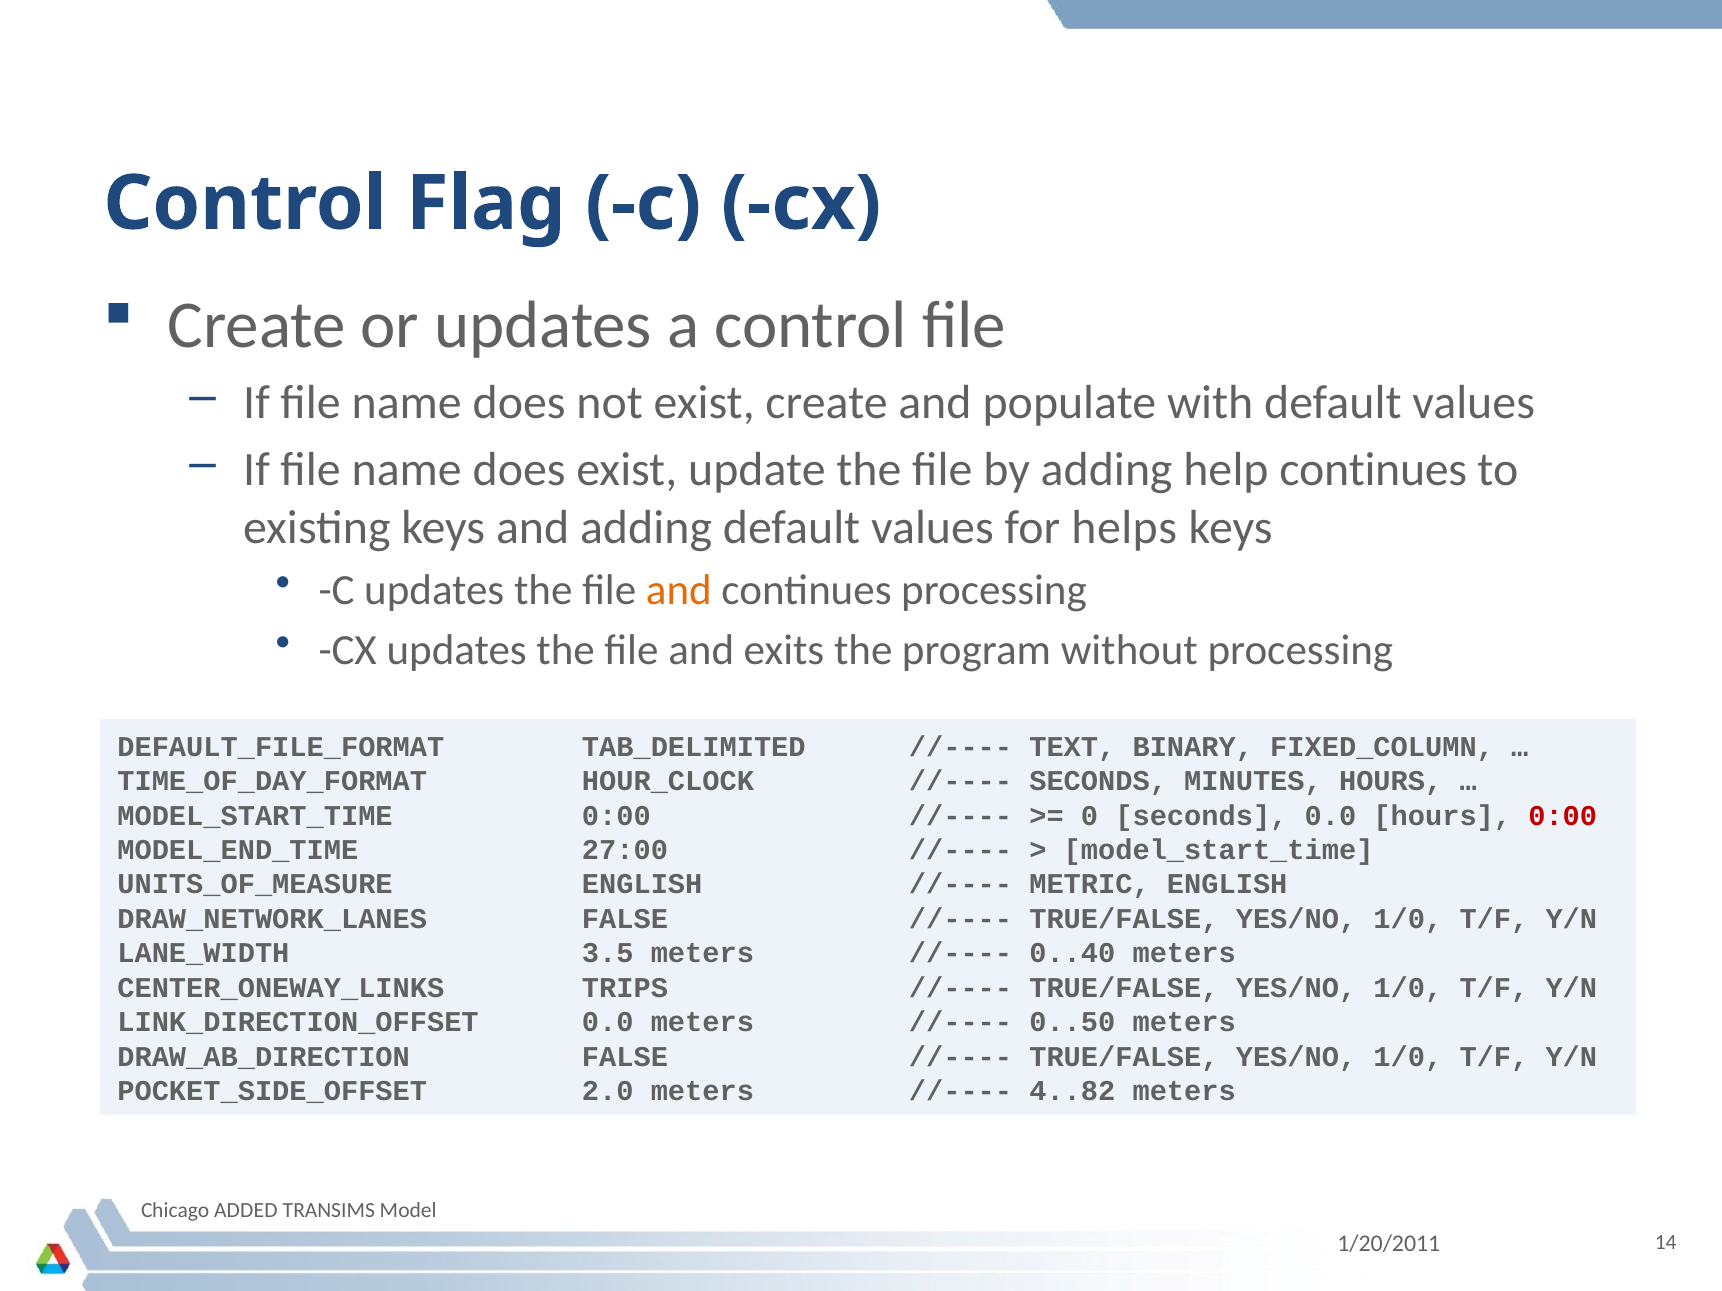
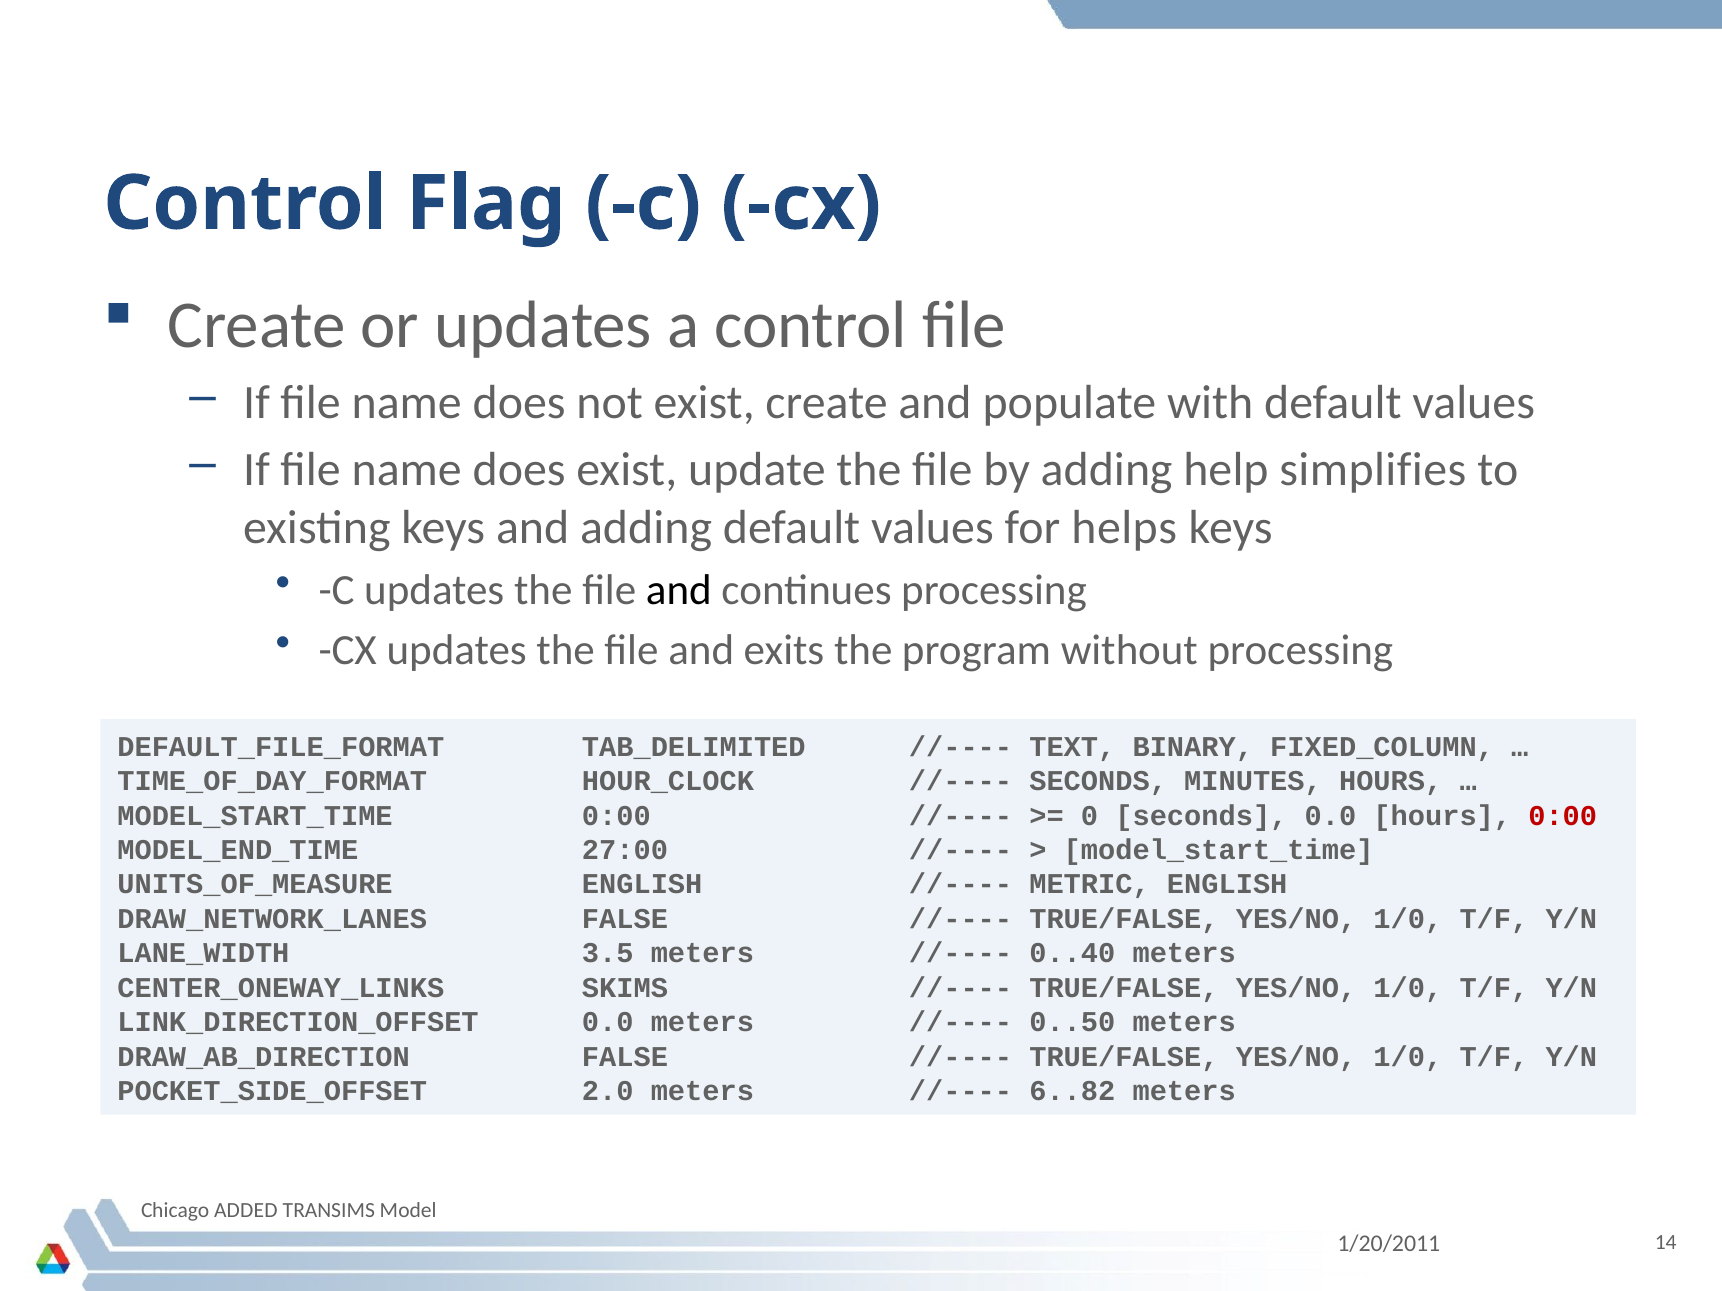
help continues: continues -> simplifies
and at (679, 591) colour: orange -> black
TRIPS: TRIPS -> SKIMS
4..82: 4..82 -> 6..82
